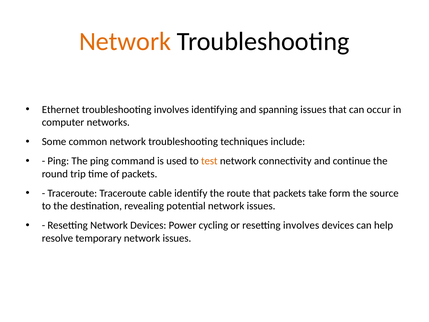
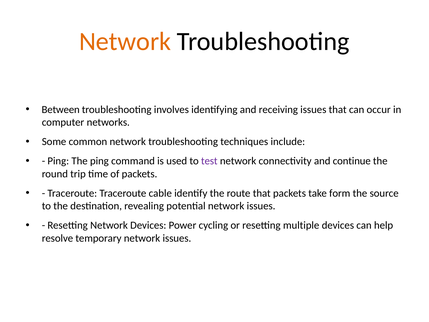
Ethernet: Ethernet -> Between
spanning: spanning -> receiving
test colour: orange -> purple
resetting involves: involves -> multiple
